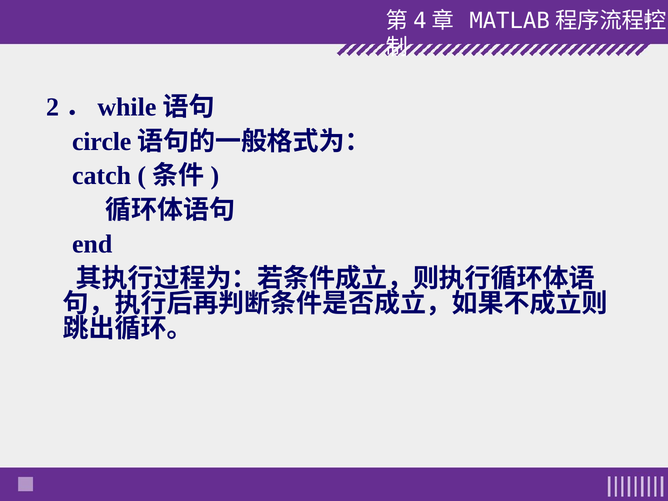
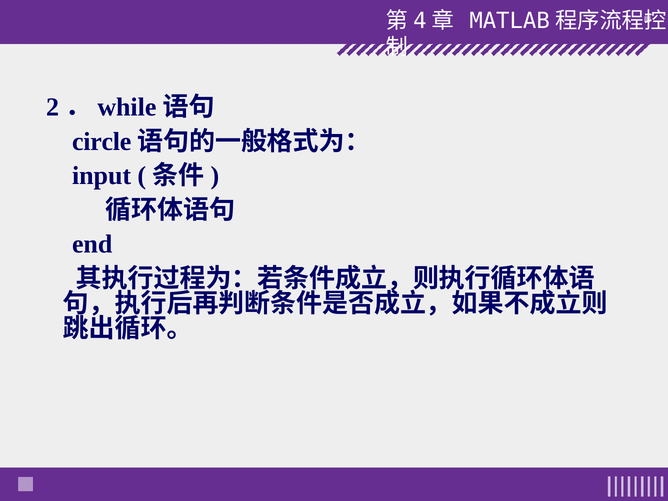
catch: catch -> input
